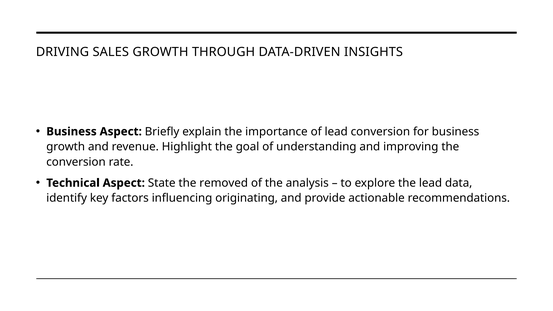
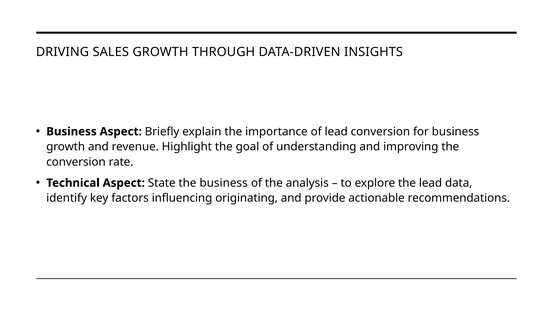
the removed: removed -> business
